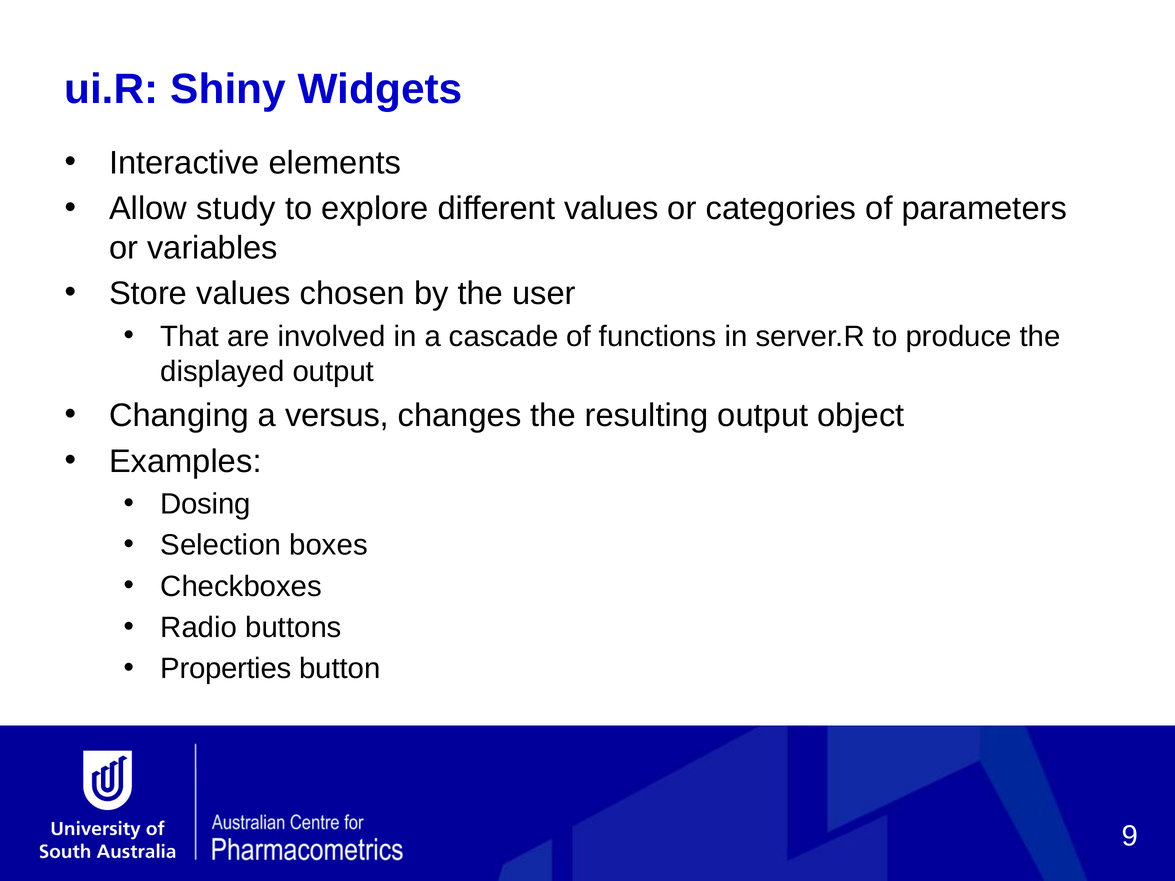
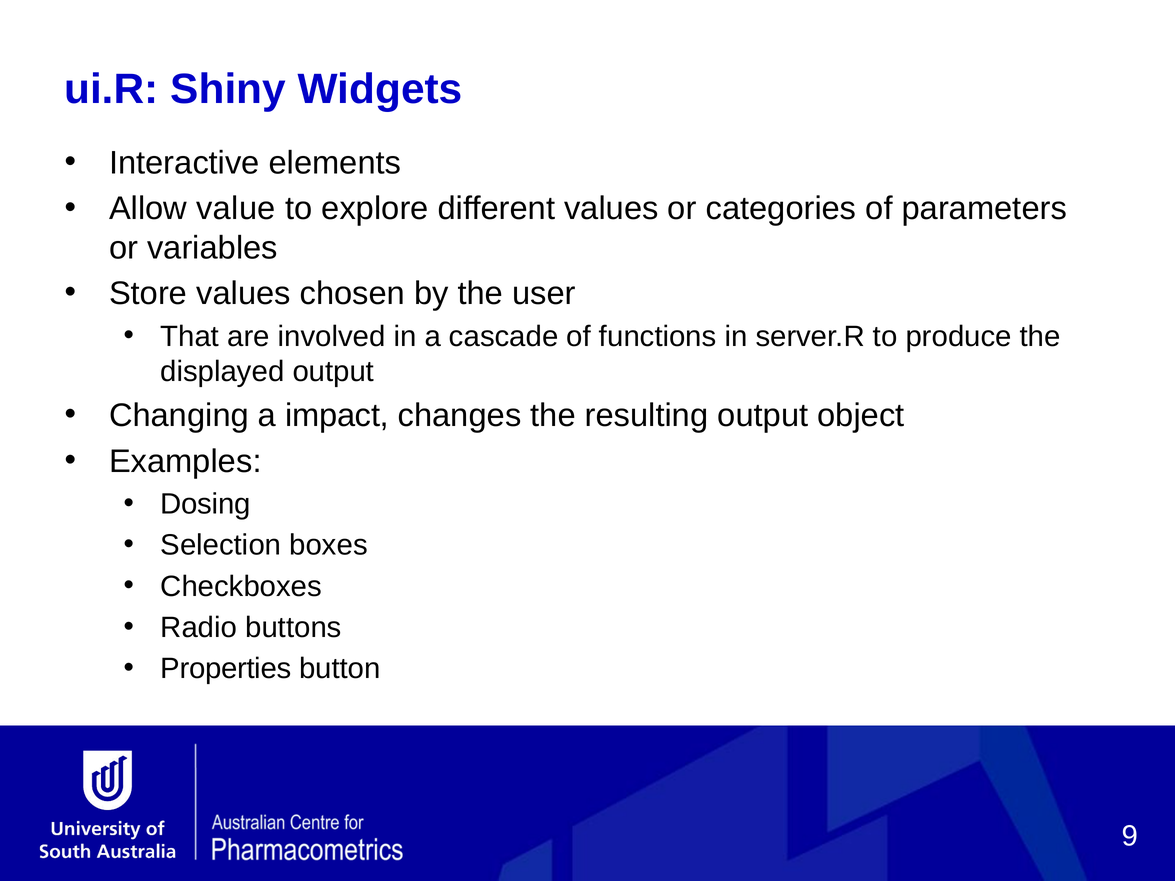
study: study -> value
versus: versus -> impact
